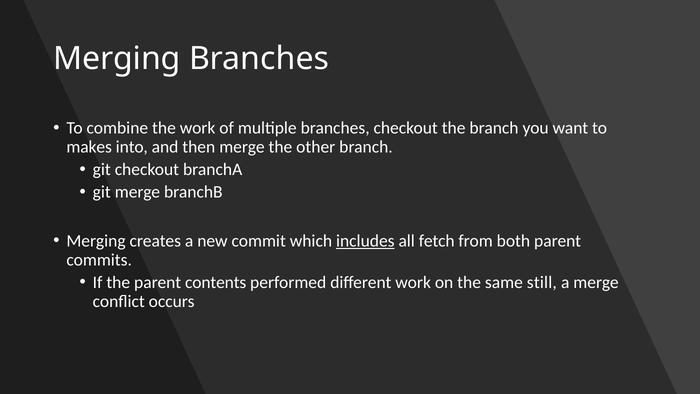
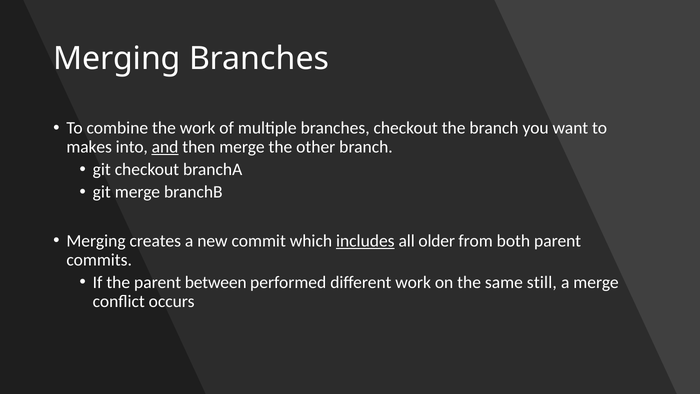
and underline: none -> present
fetch: fetch -> older
contents: contents -> between
